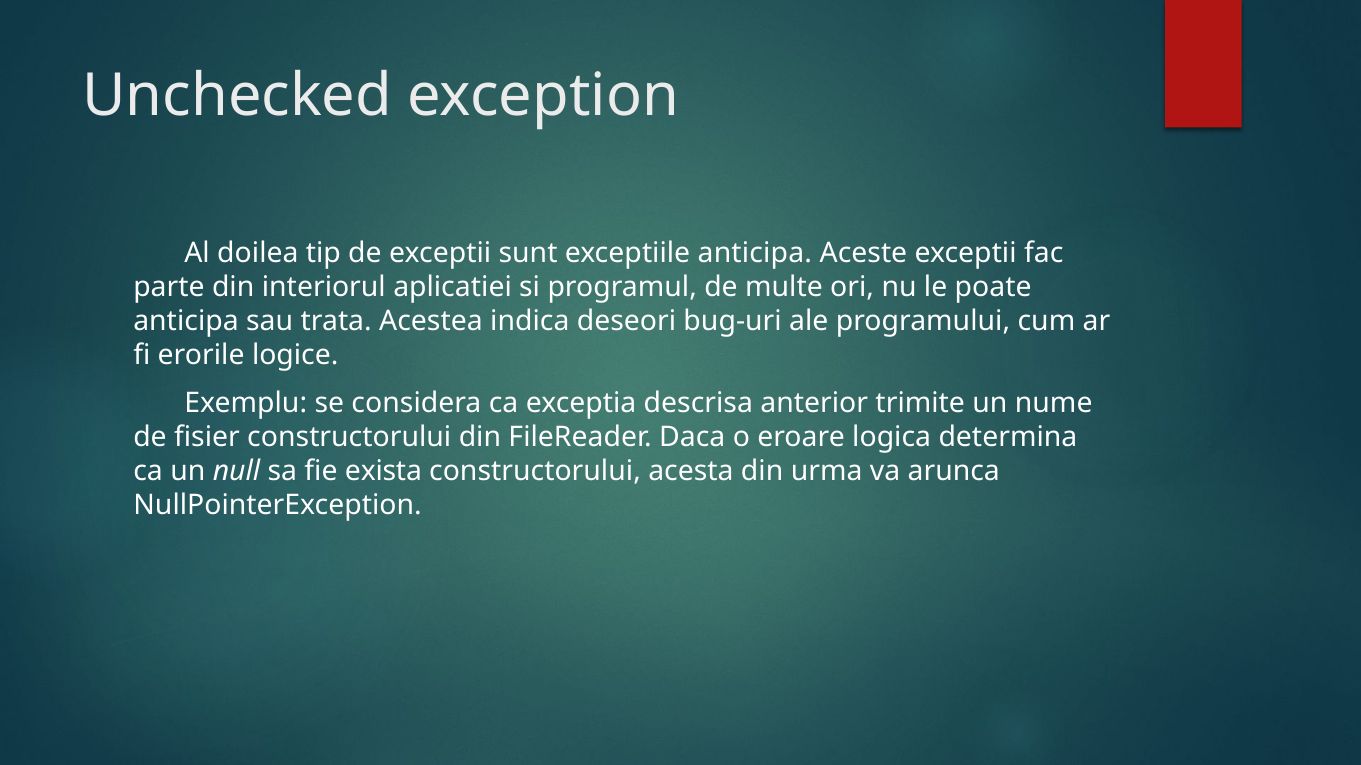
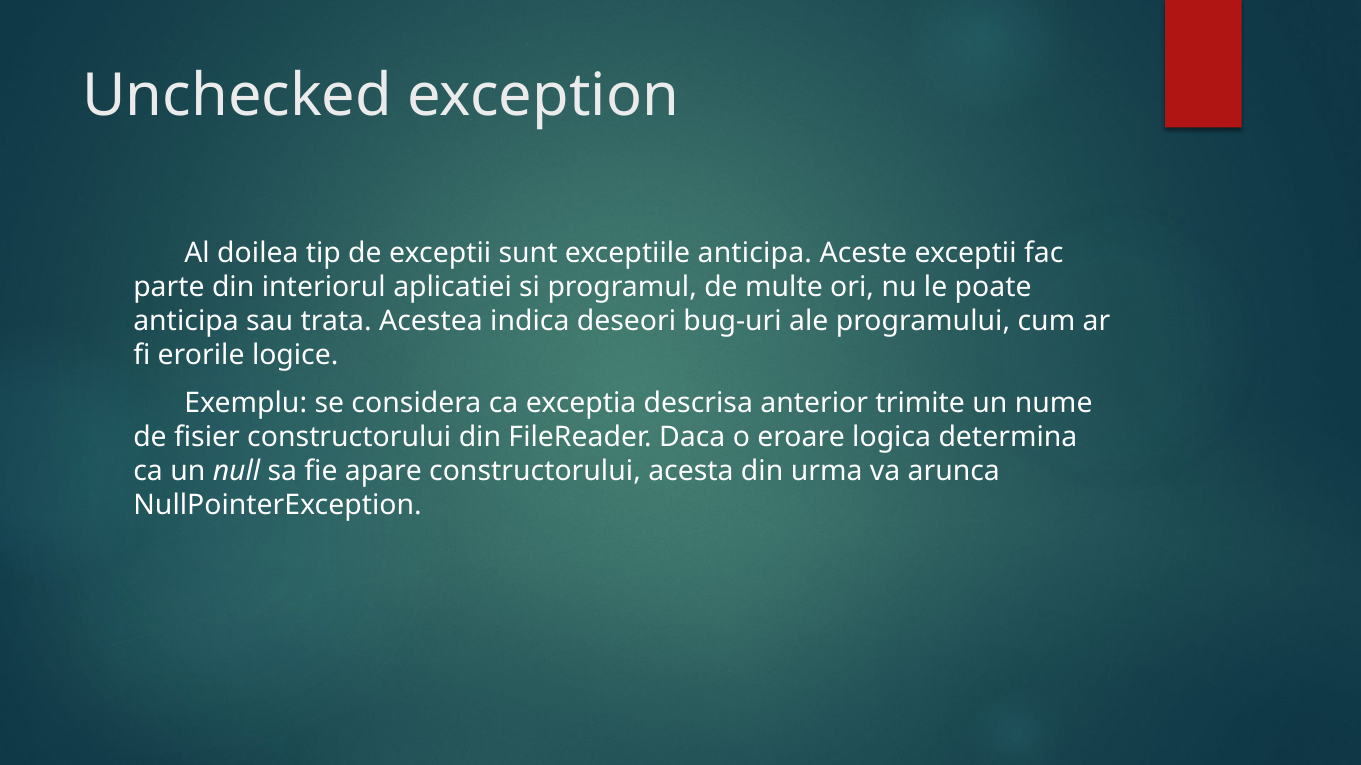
exista: exista -> apare
